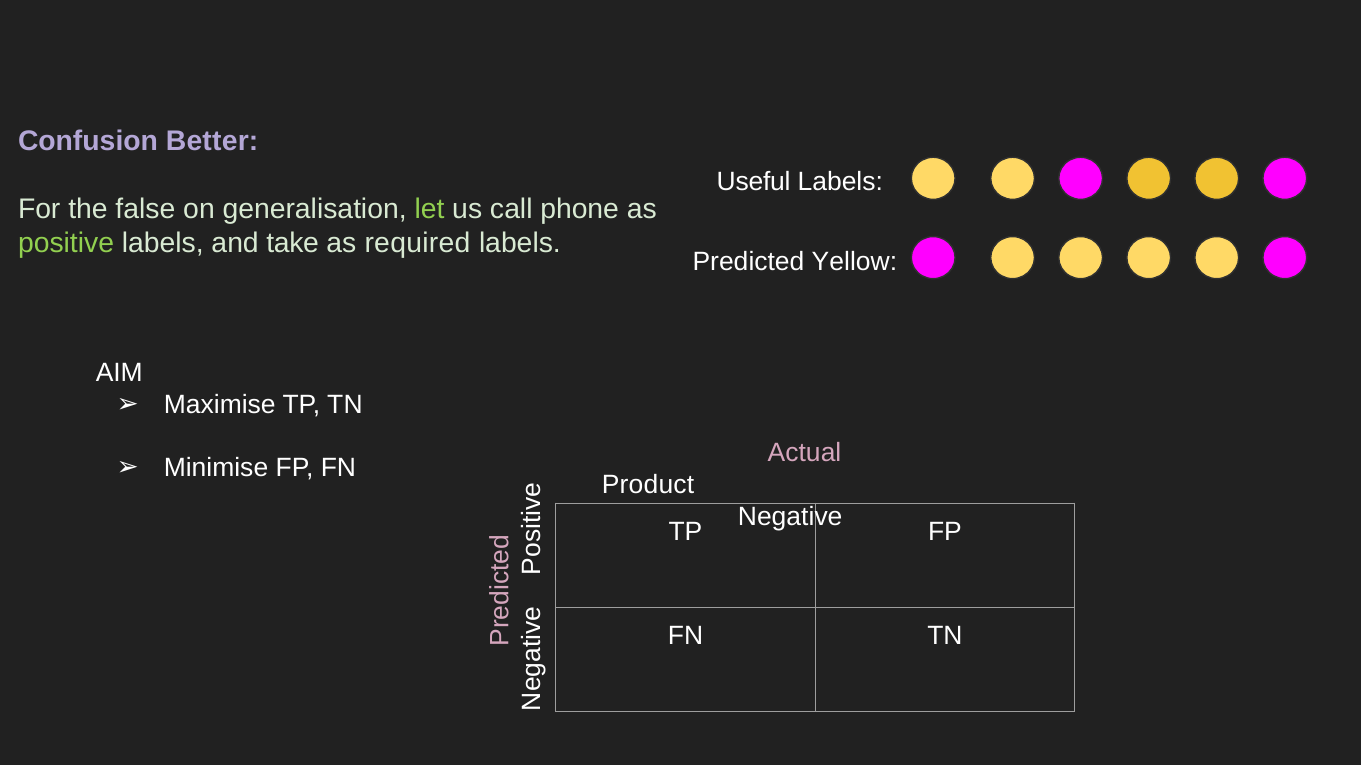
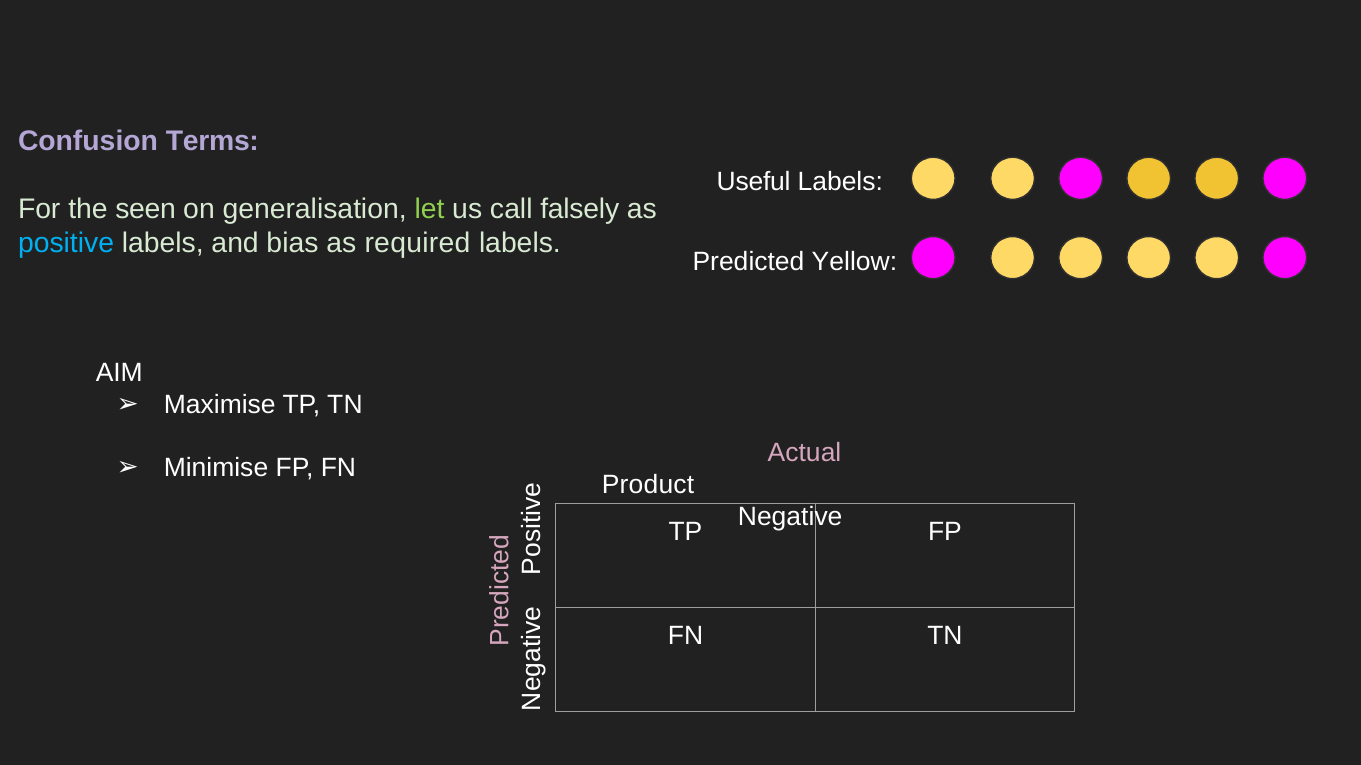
Better: Better -> Terms
false: false -> seen
phone: phone -> falsely
positive colour: light green -> light blue
take: take -> bias
